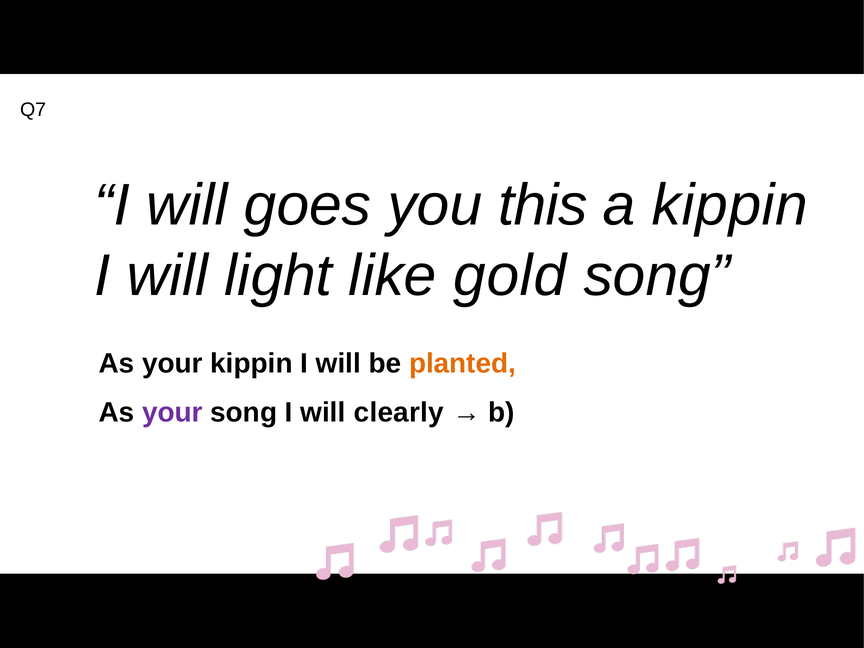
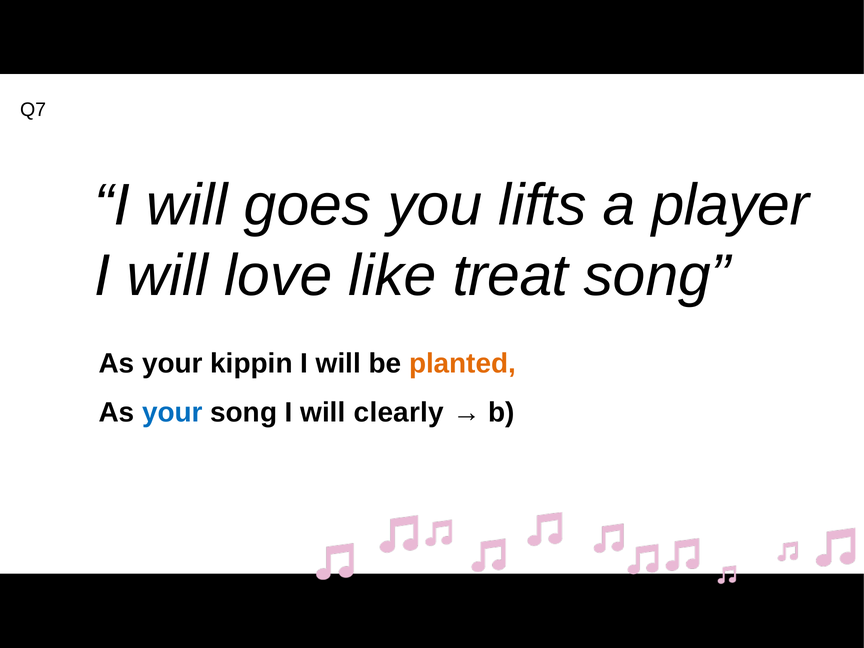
this: this -> lifts
a kippin: kippin -> player
light: light -> love
gold: gold -> treat
your at (172, 413) colour: purple -> blue
